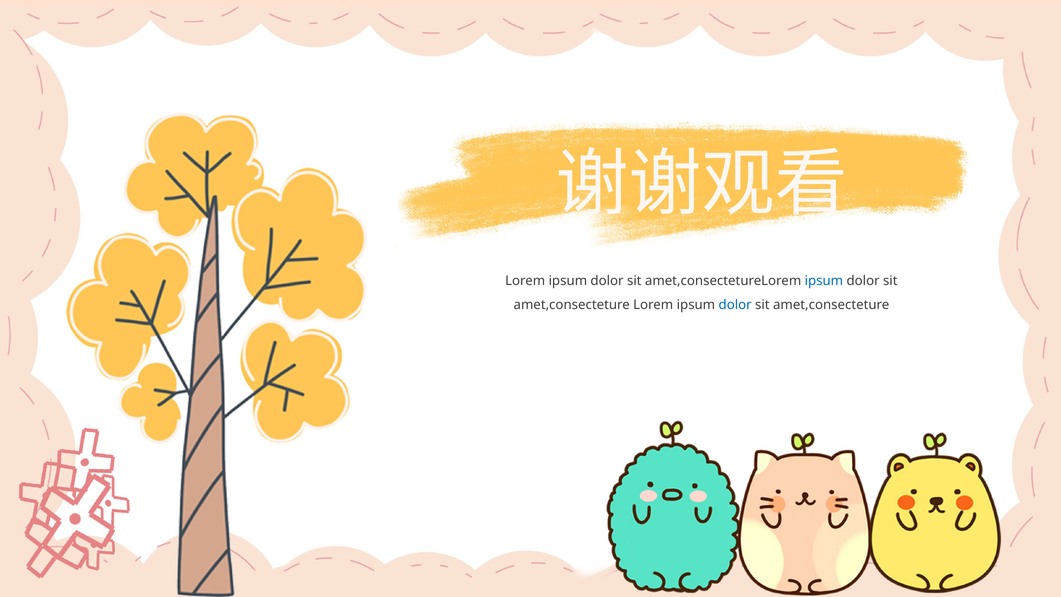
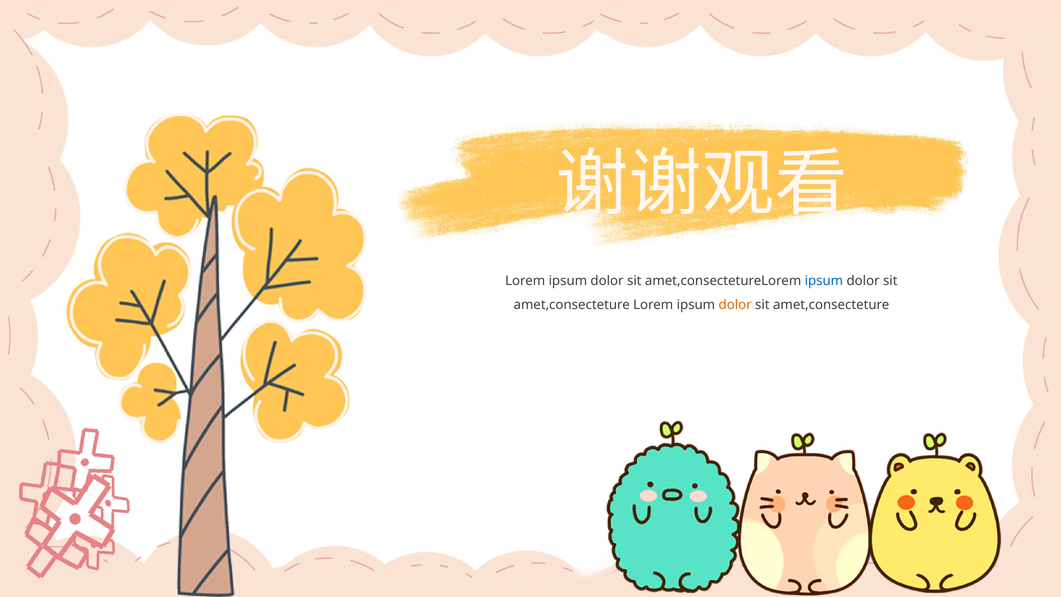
dolor at (735, 305) colour: blue -> orange
